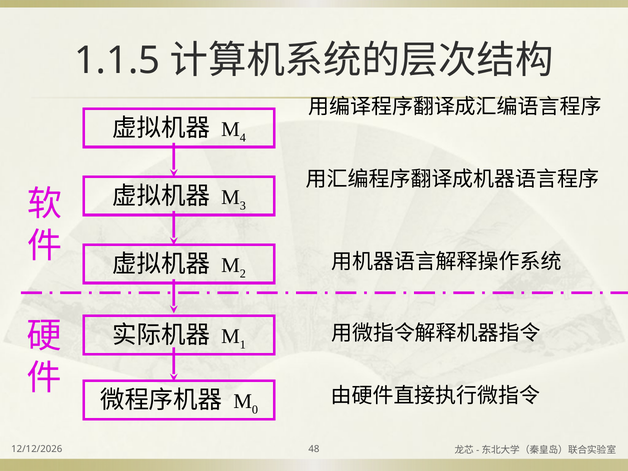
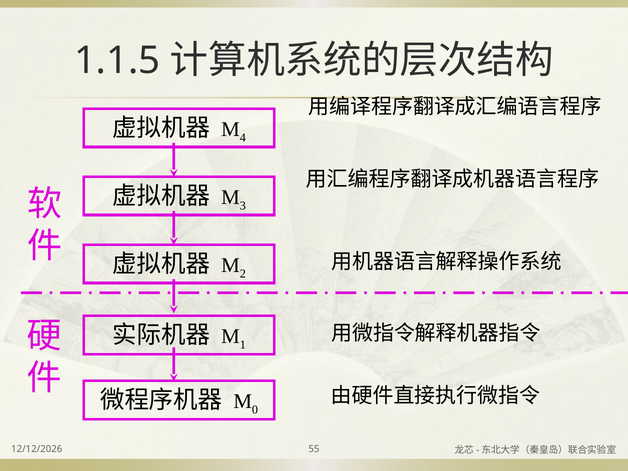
48: 48 -> 55
